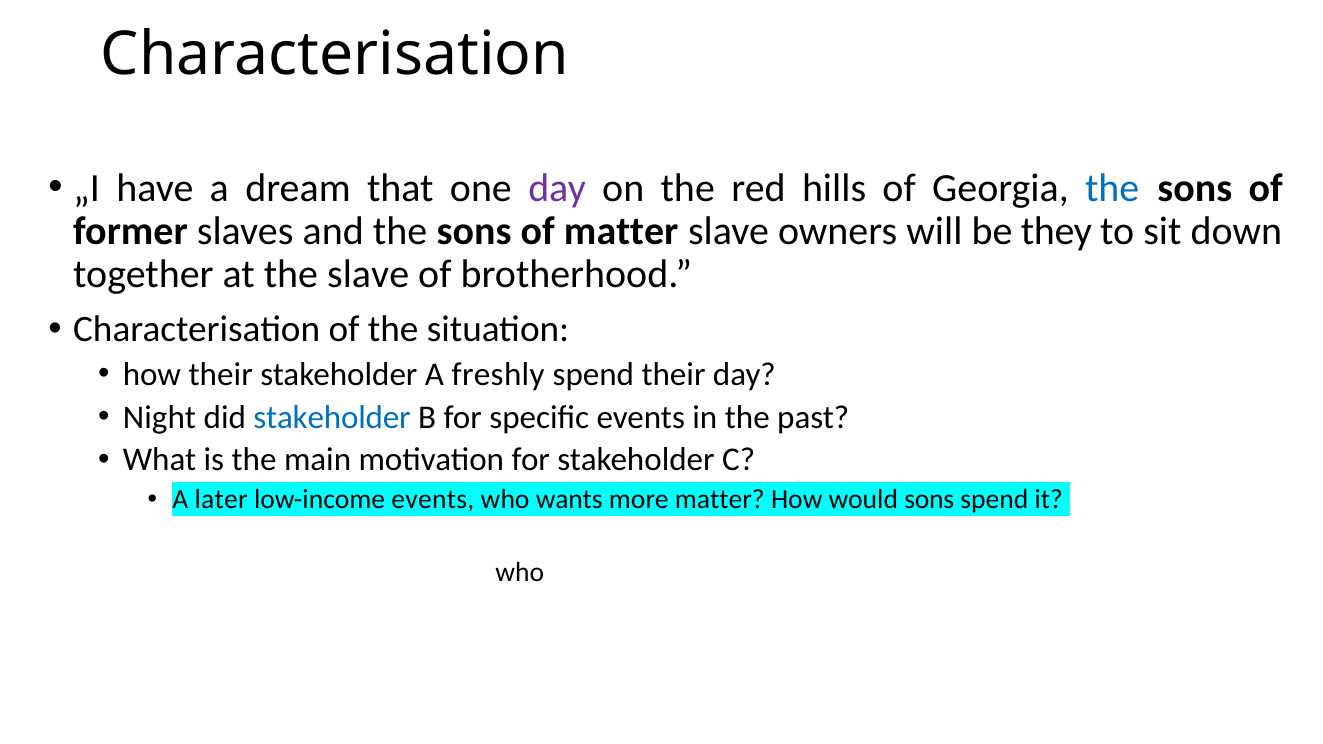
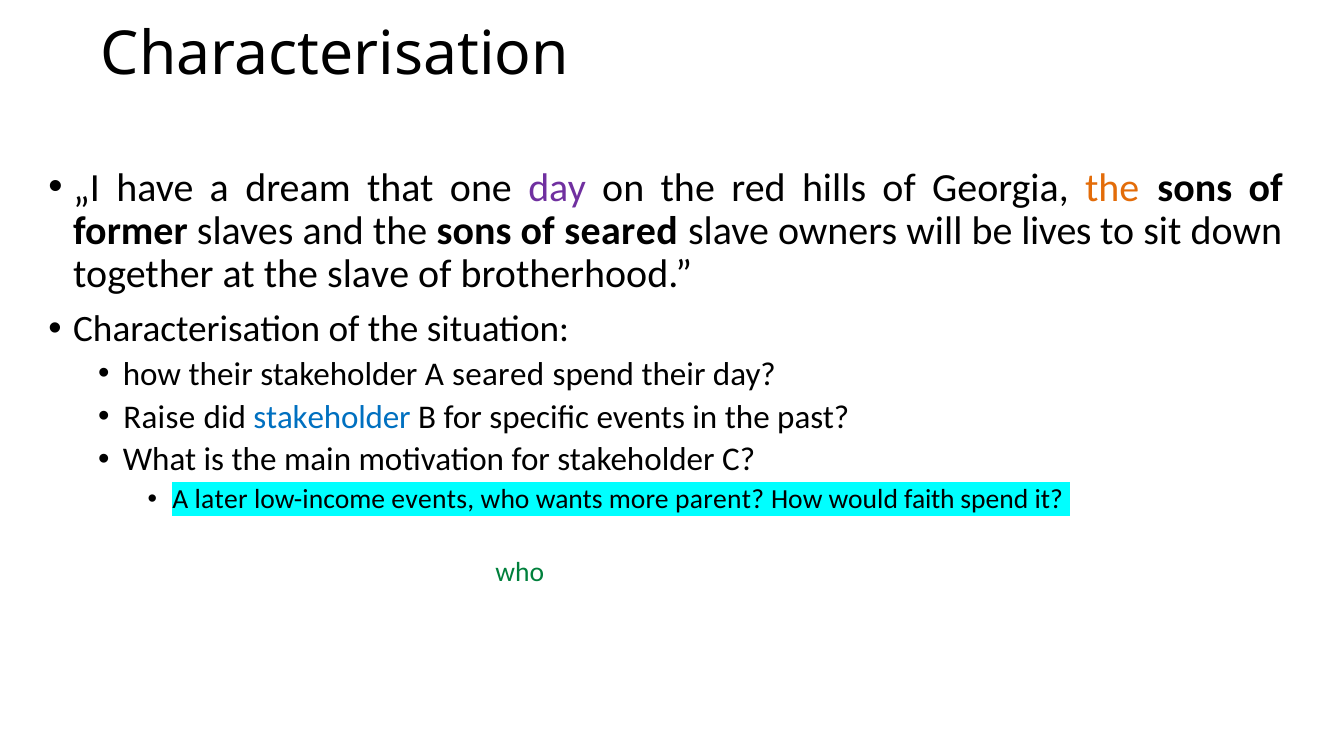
the at (1112, 188) colour: blue -> orange
of matter: matter -> seared
be they: they -> lives
A freshly: freshly -> seared
Night: Night -> Raise
more matter: matter -> parent
would sons: sons -> faith
who at (520, 573) colour: black -> green
